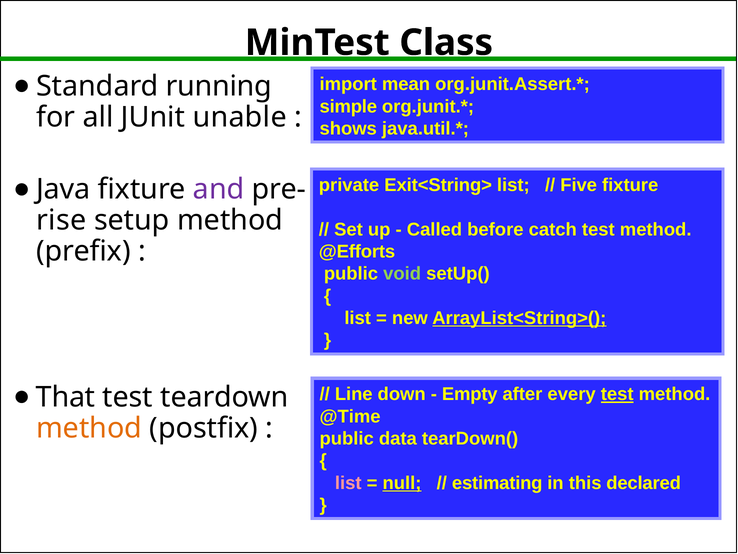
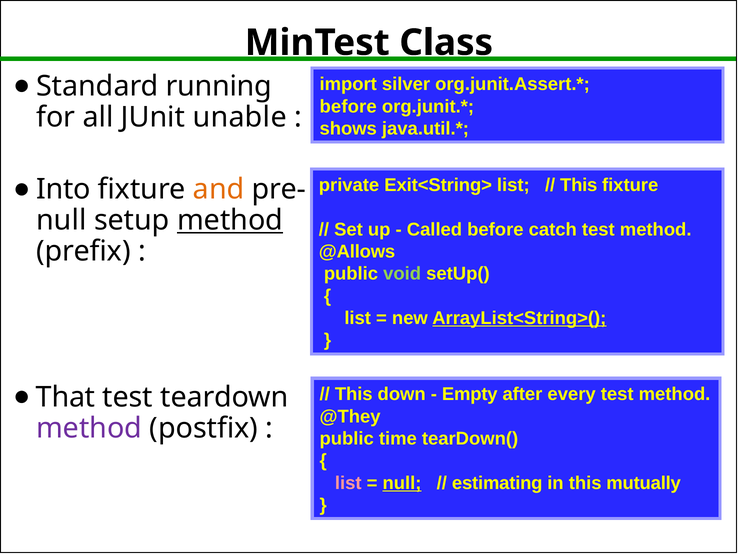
mean: mean -> silver
simple at (348, 106): simple -> before
Java: Java -> Into
and colour: purple -> orange
Five at (579, 185): Five -> This
rise at (61, 220): rise -> null
method at (230, 220) underline: none -> present
@Efforts: @Efforts -> @Allows
Line at (354, 394): Line -> This
test at (617, 394) underline: present -> none
@Time: @Time -> @They
method at (89, 428) colour: orange -> purple
data: data -> time
declared: declared -> mutually
